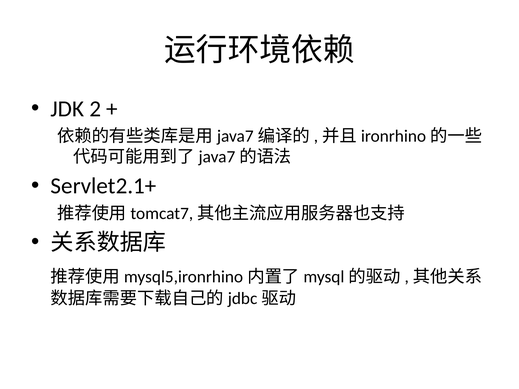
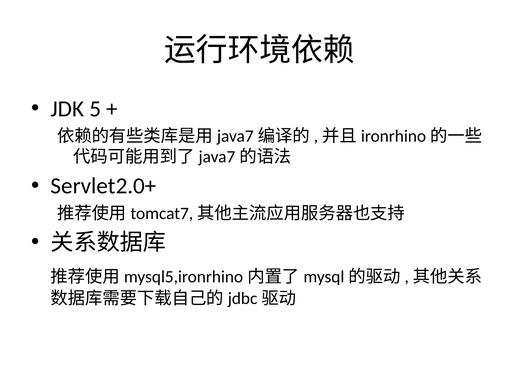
2: 2 -> 5
Servlet2.1+: Servlet2.1+ -> Servlet2.0+
